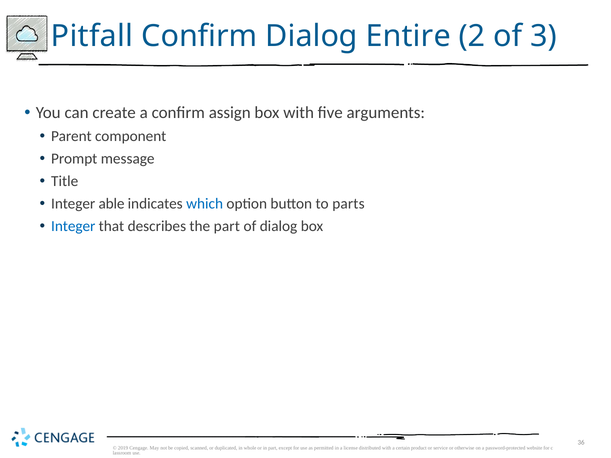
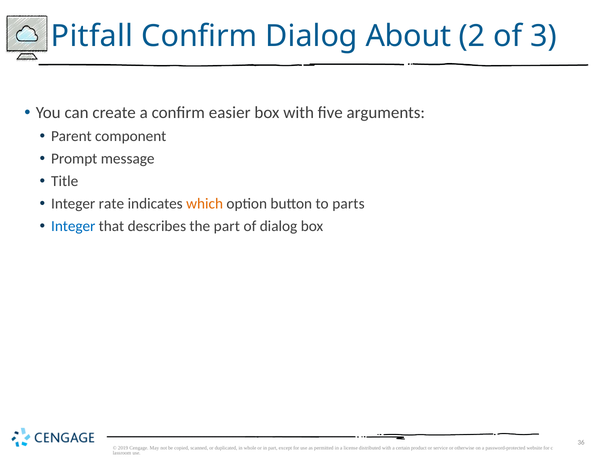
Entire: Entire -> About
assign: assign -> easier
able: able -> rate
which colour: blue -> orange
